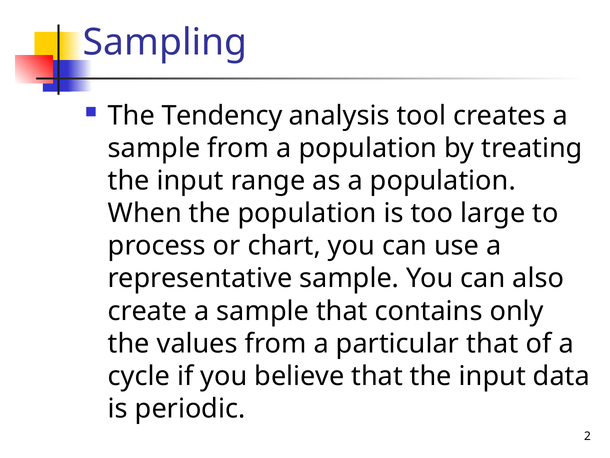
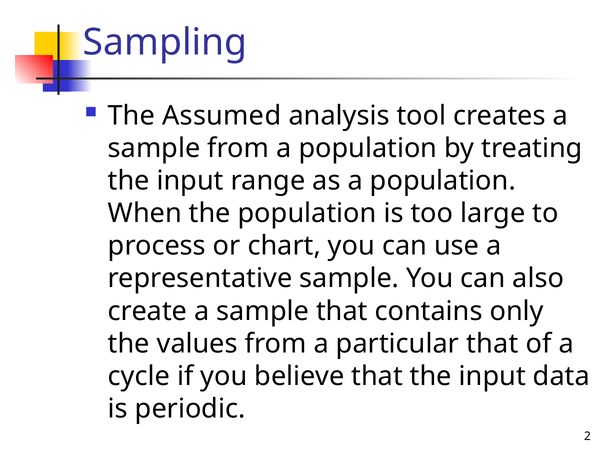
Tendency: Tendency -> Assumed
